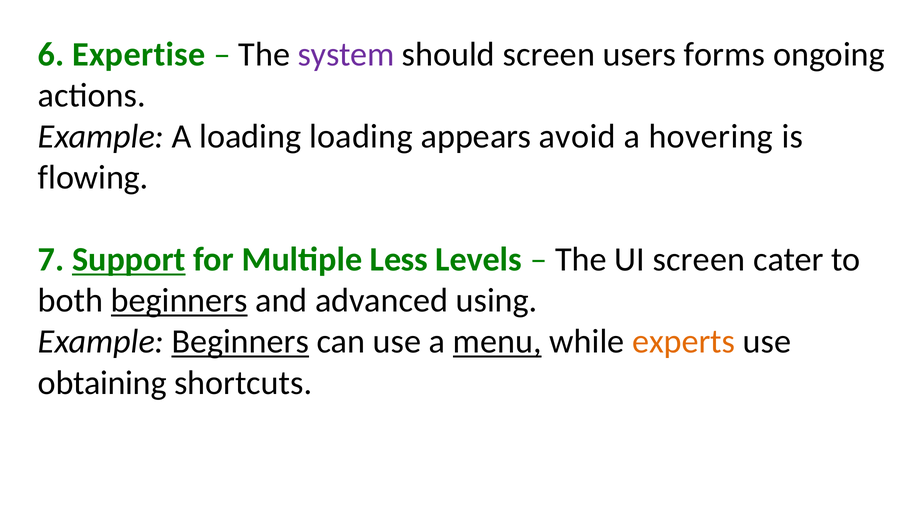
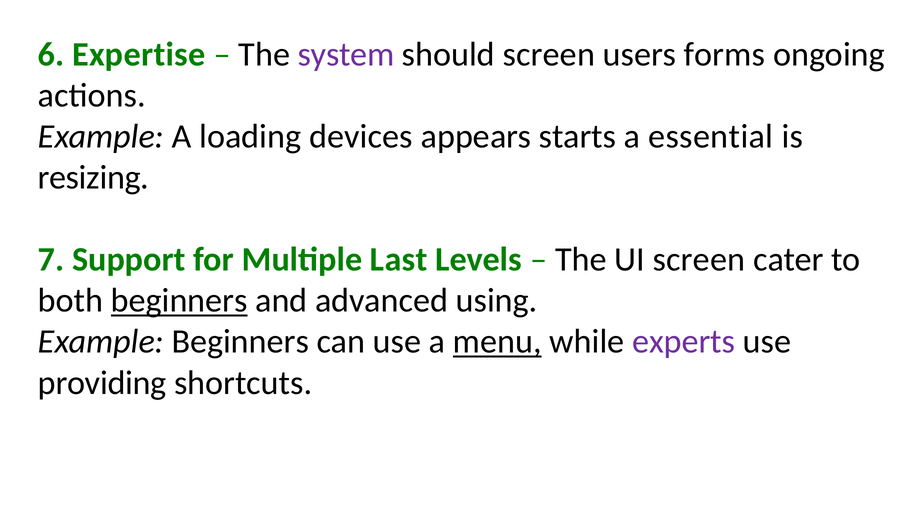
loading loading: loading -> devices
avoid: avoid -> starts
hovering: hovering -> essential
flowing: flowing -> resizing
Support underline: present -> none
Less: Less -> Last
Beginners at (240, 342) underline: present -> none
experts colour: orange -> purple
obtaining: obtaining -> providing
